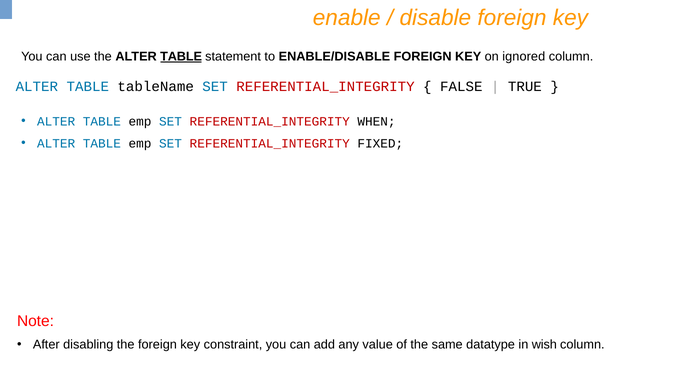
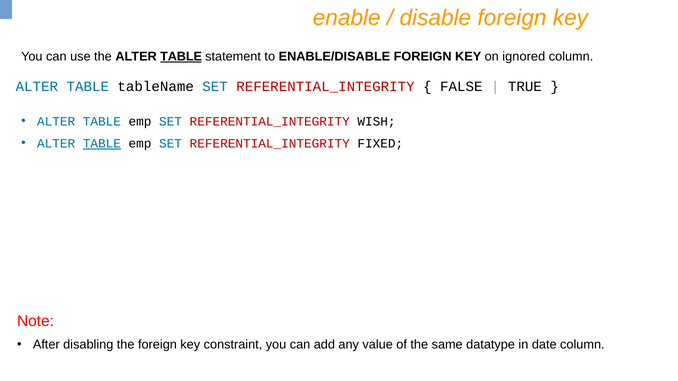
WHEN: WHEN -> WISH
TABLE at (102, 144) underline: none -> present
wish: wish -> date
